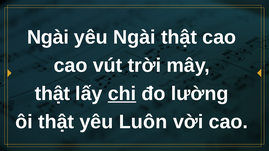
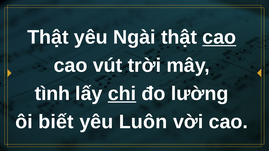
Ngài at (48, 37): Ngài -> Thật
cao at (219, 37) underline: none -> present
thật at (52, 94): thật -> tình
ôi thật: thật -> biết
